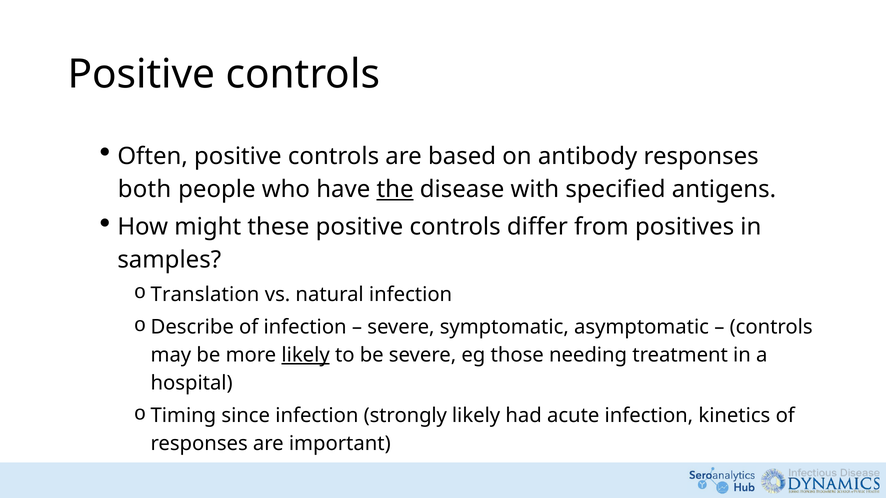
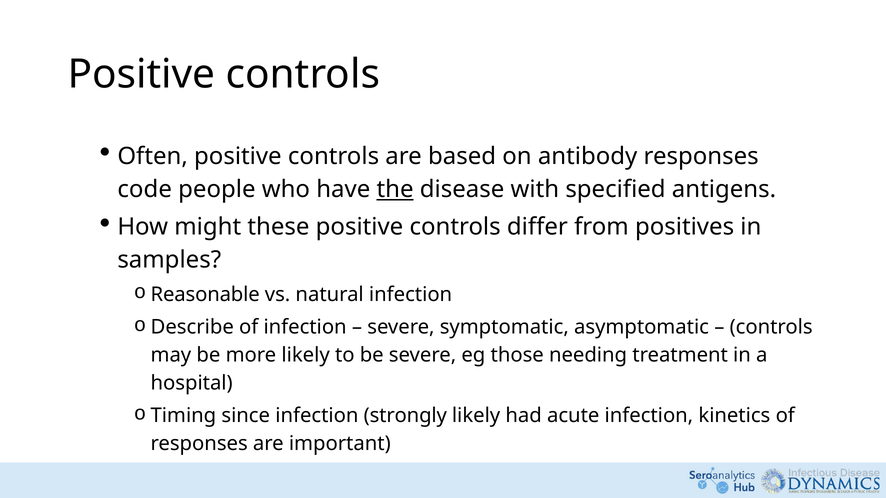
both: both -> code
Translation: Translation -> Reasonable
likely at (306, 355) underline: present -> none
